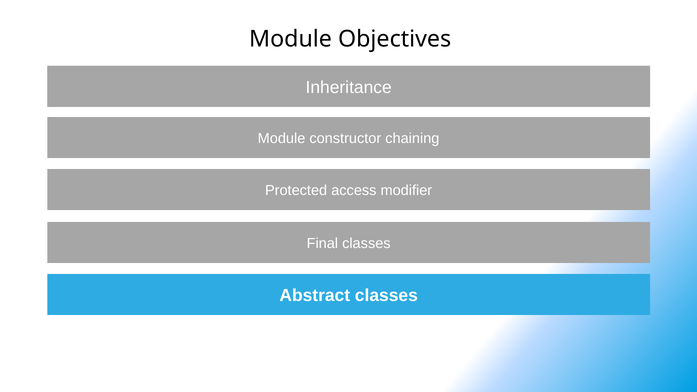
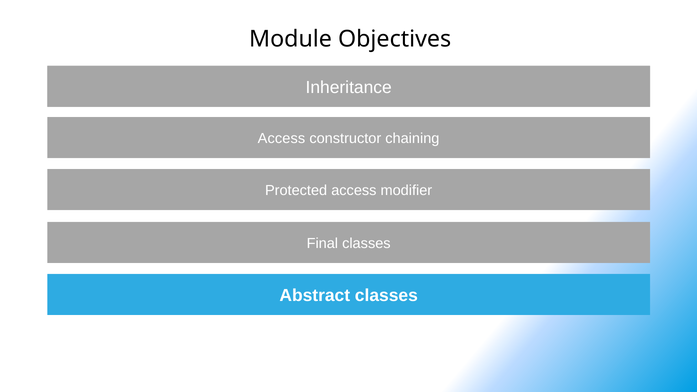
Module at (282, 139): Module -> Access
